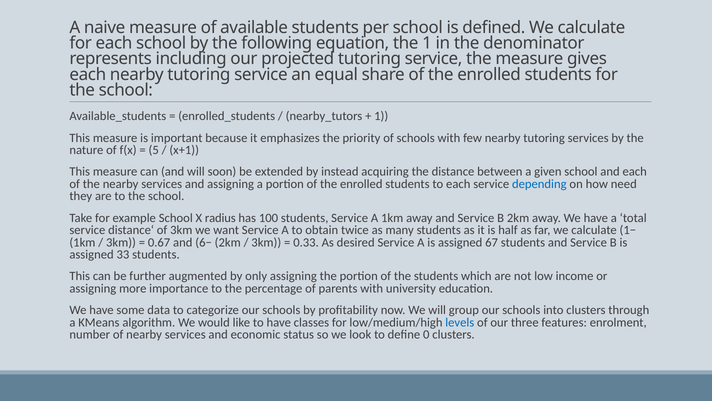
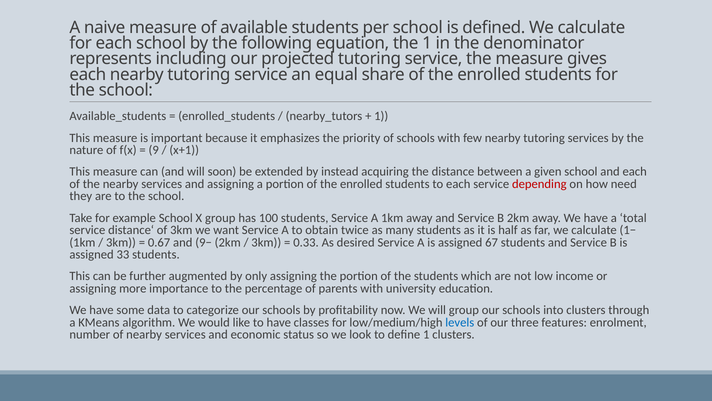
5: 5 -> 9
depending colour: blue -> red
X radius: radius -> group
6−: 6− -> 9−
deﬁne 0: 0 -> 1
